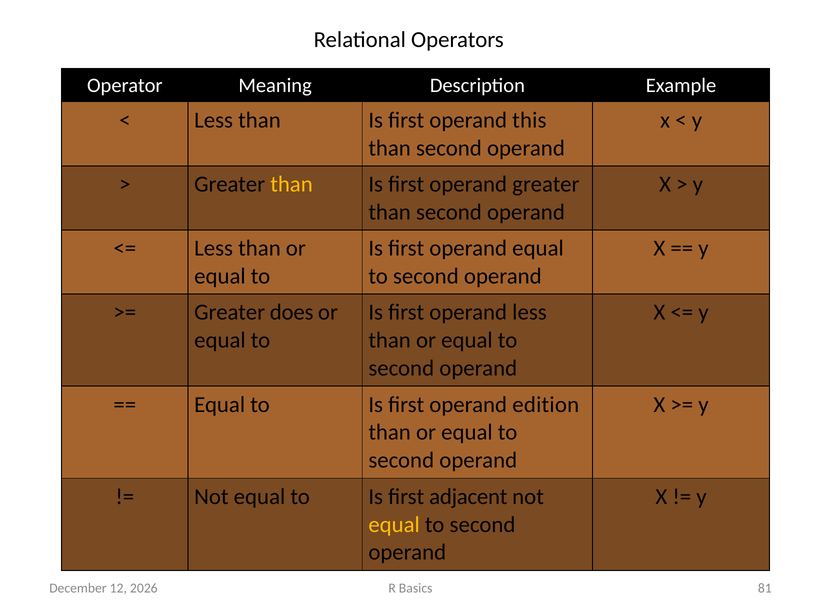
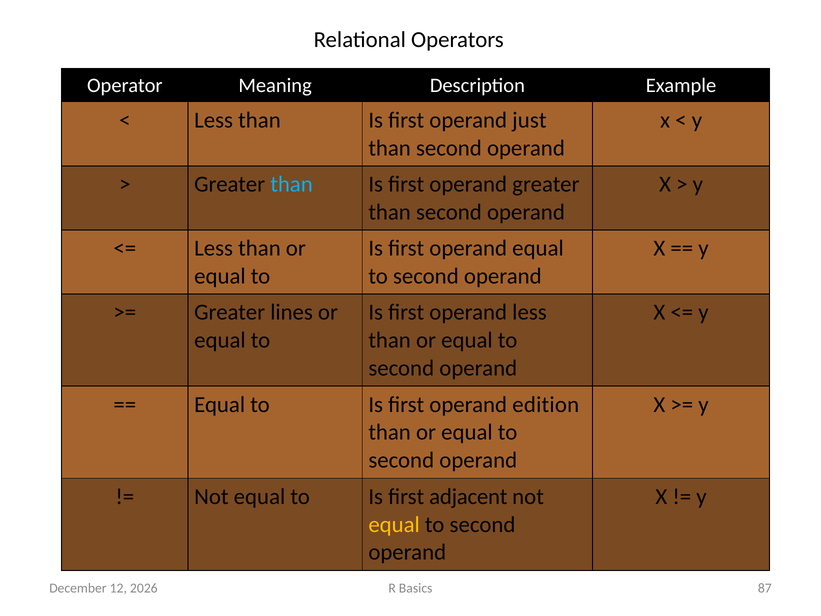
this: this -> just
than at (292, 184) colour: yellow -> light blue
does: does -> lines
81: 81 -> 87
